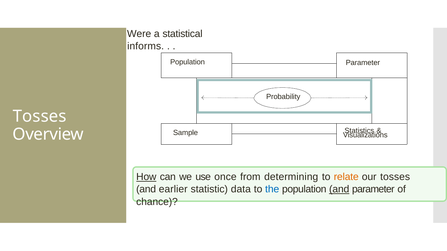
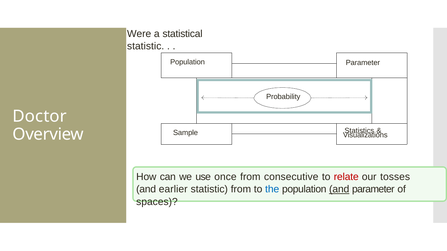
informs at (146, 46): informs -> statistic
Tosses at (40, 116): Tosses -> Doctor
How underline: present -> none
determining: determining -> consecutive
relate colour: orange -> red
statistic data: data -> from
chance: chance -> spaces
